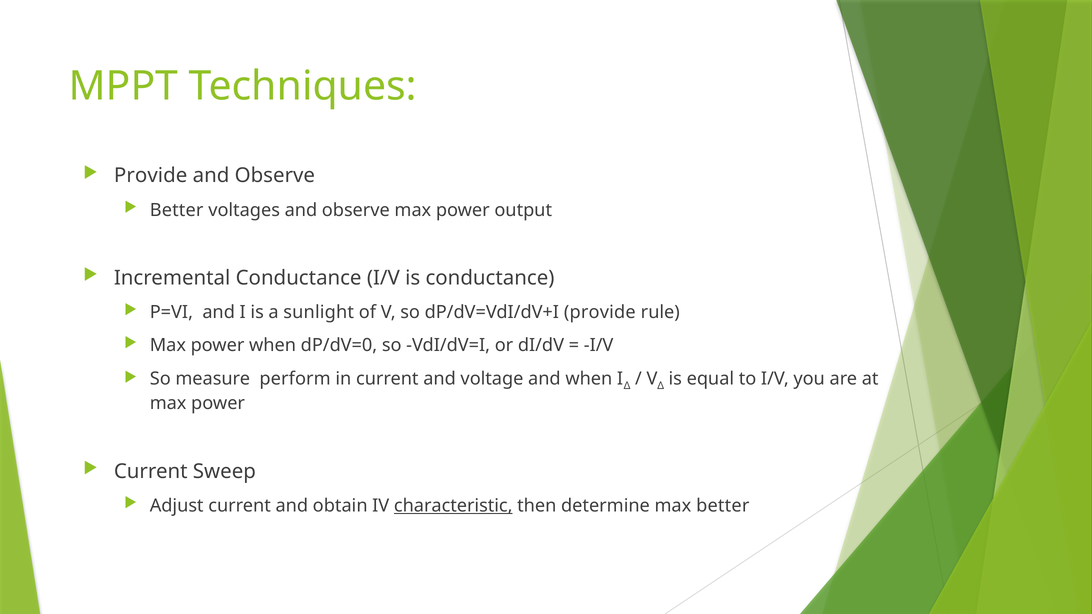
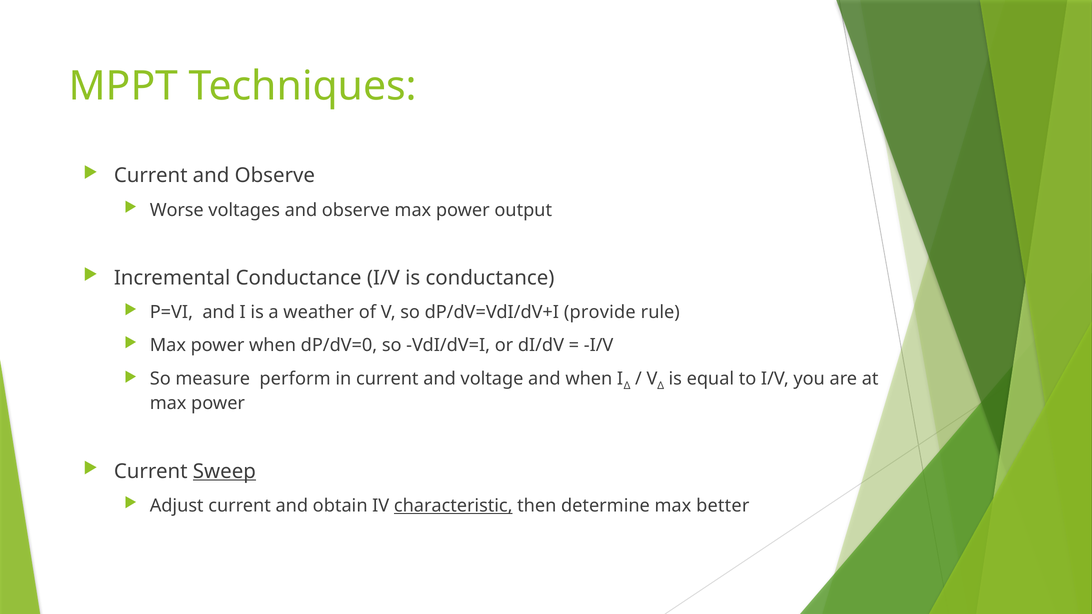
Provide at (151, 176): Provide -> Current
Better at (177, 210): Better -> Worse
sunlight: sunlight -> weather
Sweep underline: none -> present
